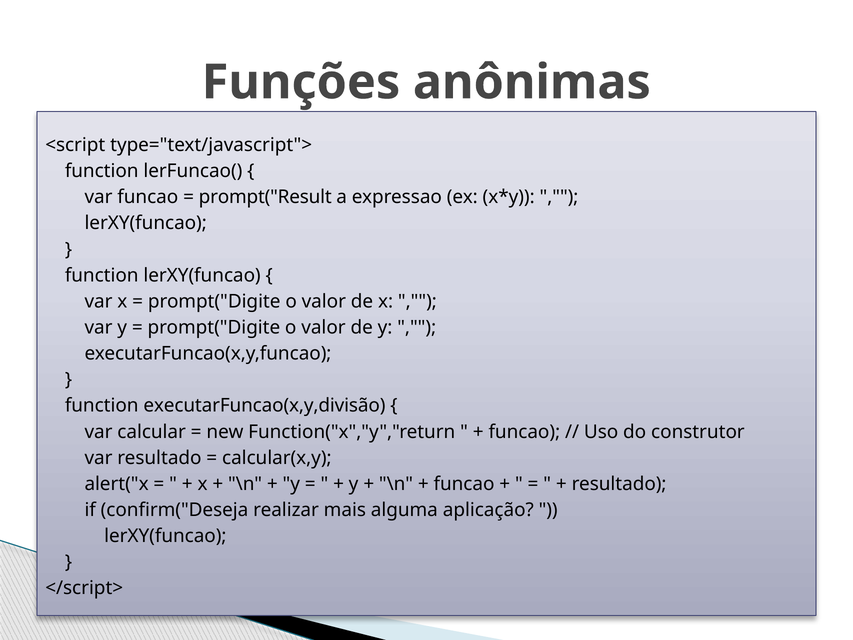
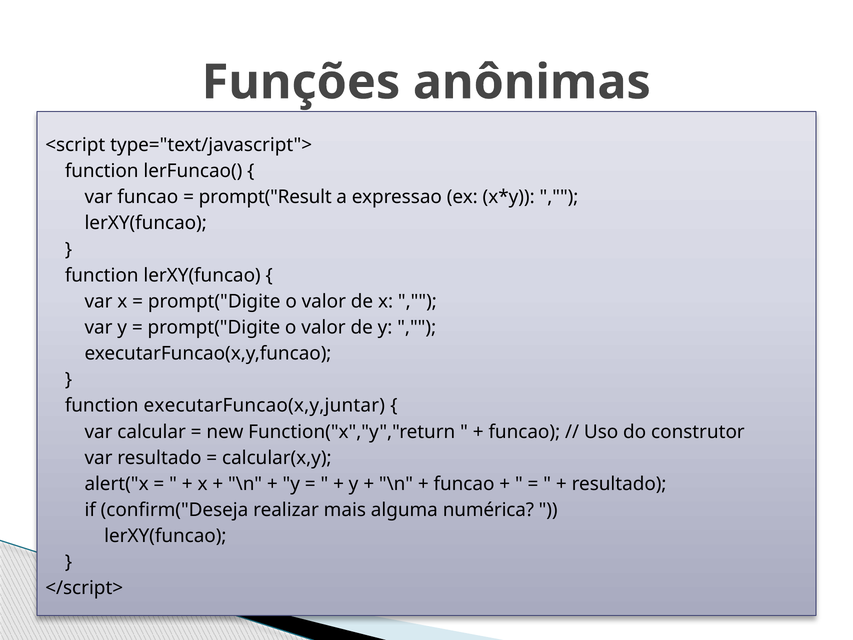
executarFuncao(x,y,divisão: executarFuncao(x,y,divisão -> executarFuncao(x,y,juntar
aplicação: aplicação -> numérica
